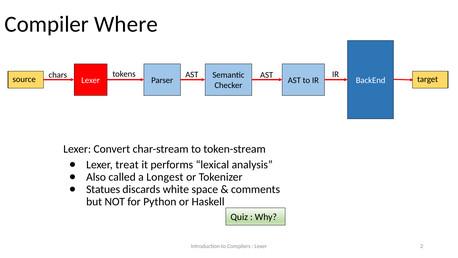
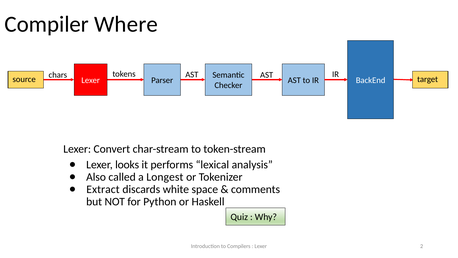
treat: treat -> looks
Statues: Statues -> Extract
